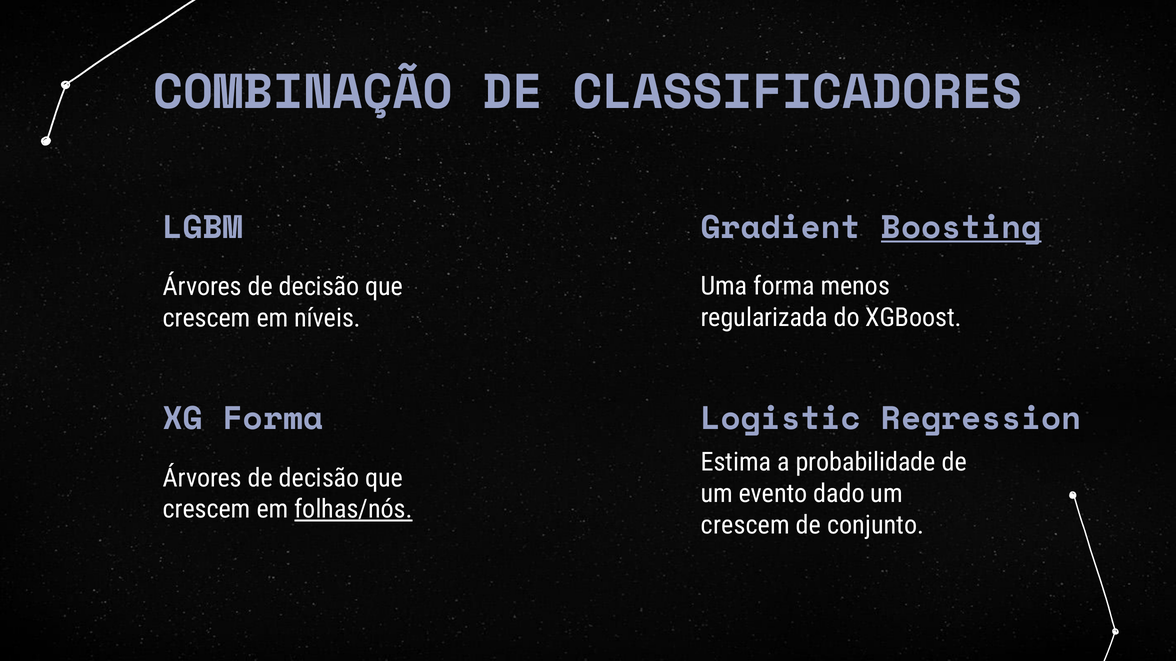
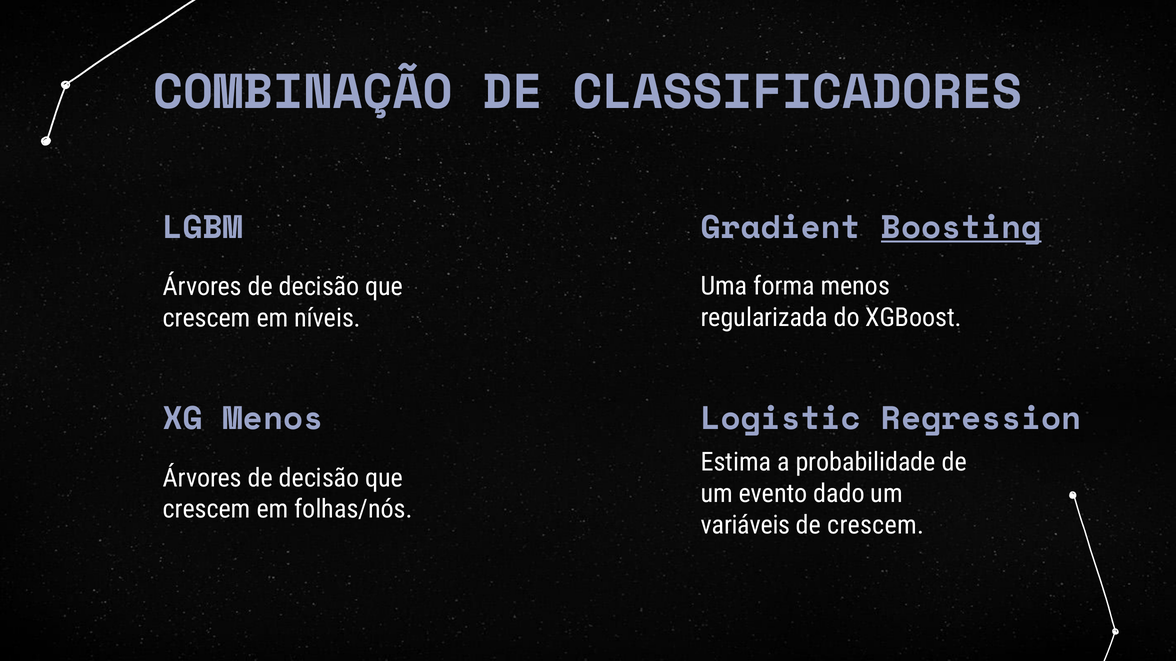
XG Forma: Forma -> Menos
folhas/nós underline: present -> none
crescem at (745, 525): crescem -> variáveis
de conjunto: conjunto -> crescem
